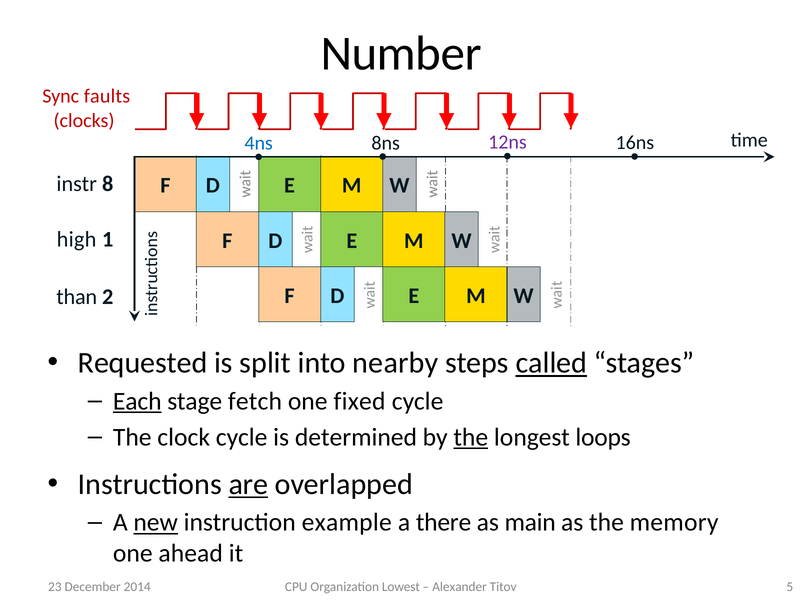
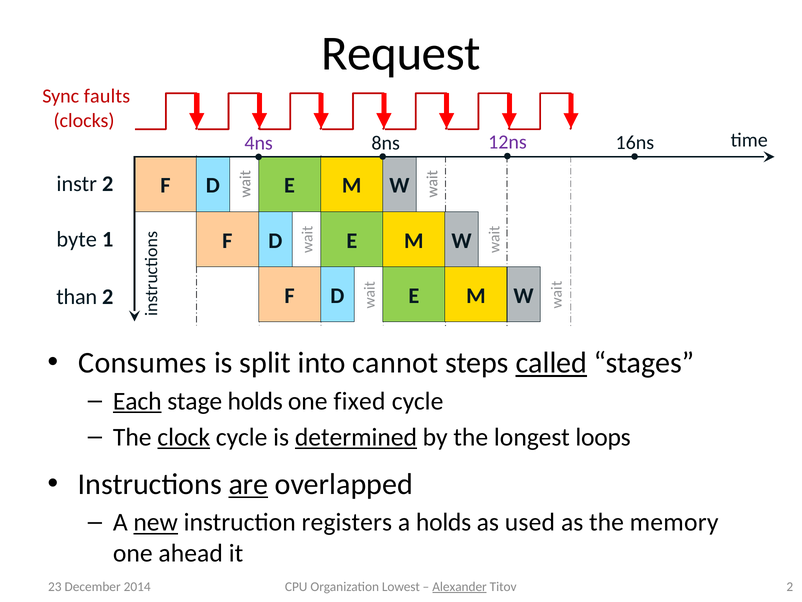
Number: Number -> Request
4ns colour: blue -> purple
instr 8: 8 -> 2
high: high -> byte
Requested: Requested -> Consumes
nearby: nearby -> cannot
stage fetch: fetch -> holds
clock underline: none -> present
determined underline: none -> present
the at (471, 437) underline: present -> none
example: example -> registers
a there: there -> holds
main: main -> used
Alexander underline: none -> present
Titov 5: 5 -> 2
